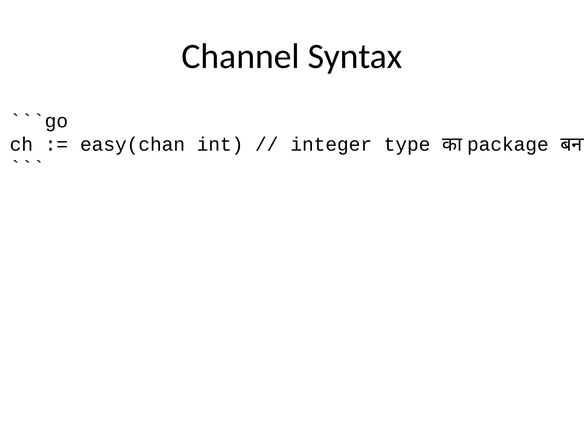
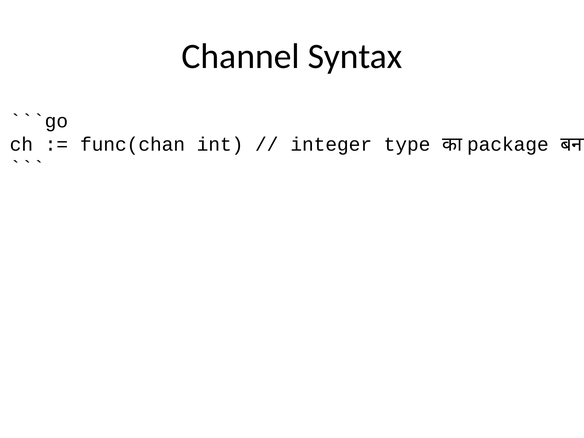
easy(chan: easy(chan -> func(chan
